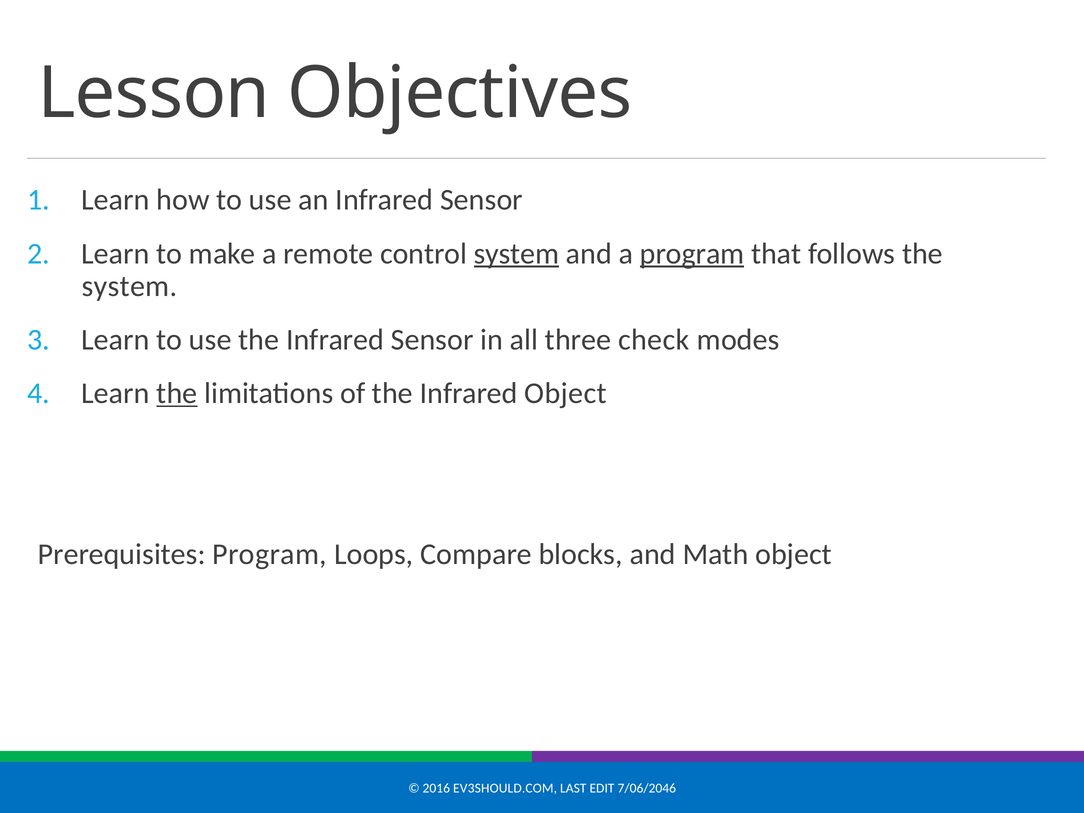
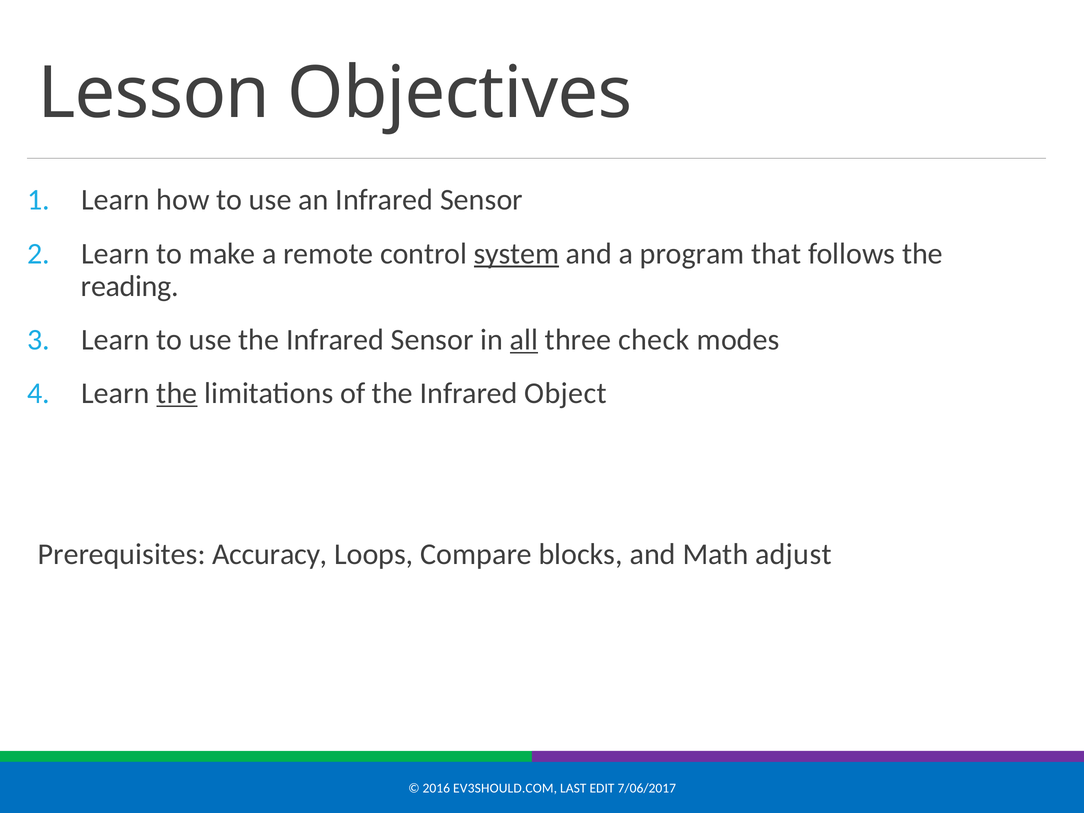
program at (692, 254) underline: present -> none
system at (130, 286): system -> reading
all underline: none -> present
Prerequisites Program: Program -> Accuracy
Math object: object -> adjust
7/06/2046: 7/06/2046 -> 7/06/2017
